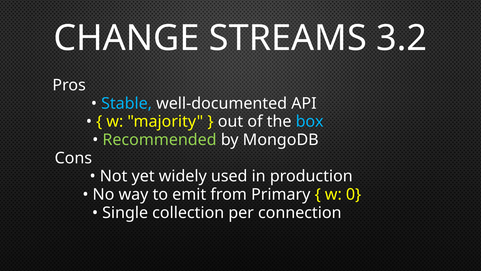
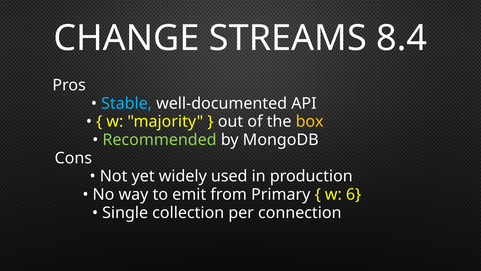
3.2: 3.2 -> 8.4
box colour: light blue -> yellow
0: 0 -> 6
